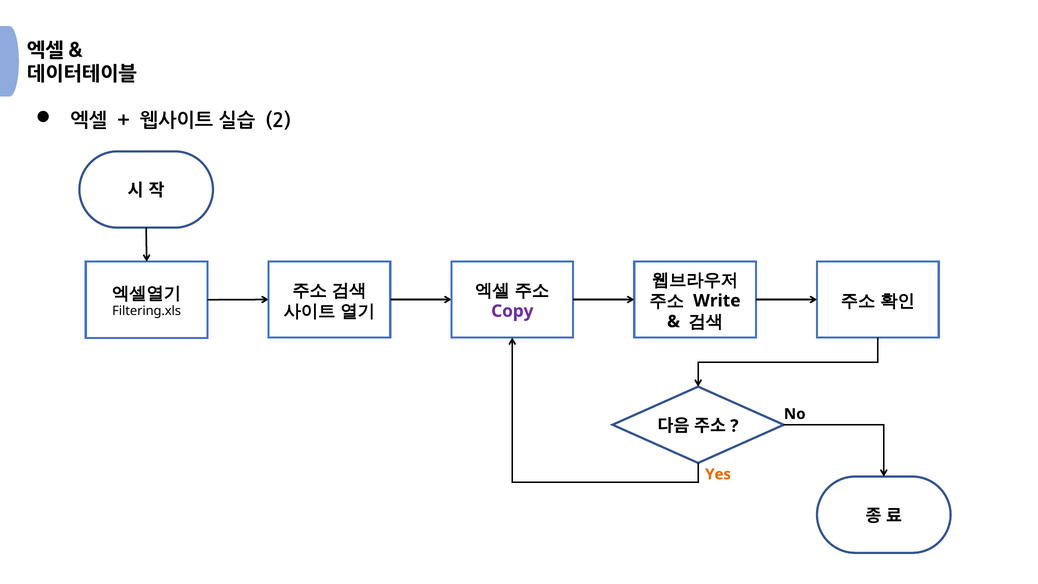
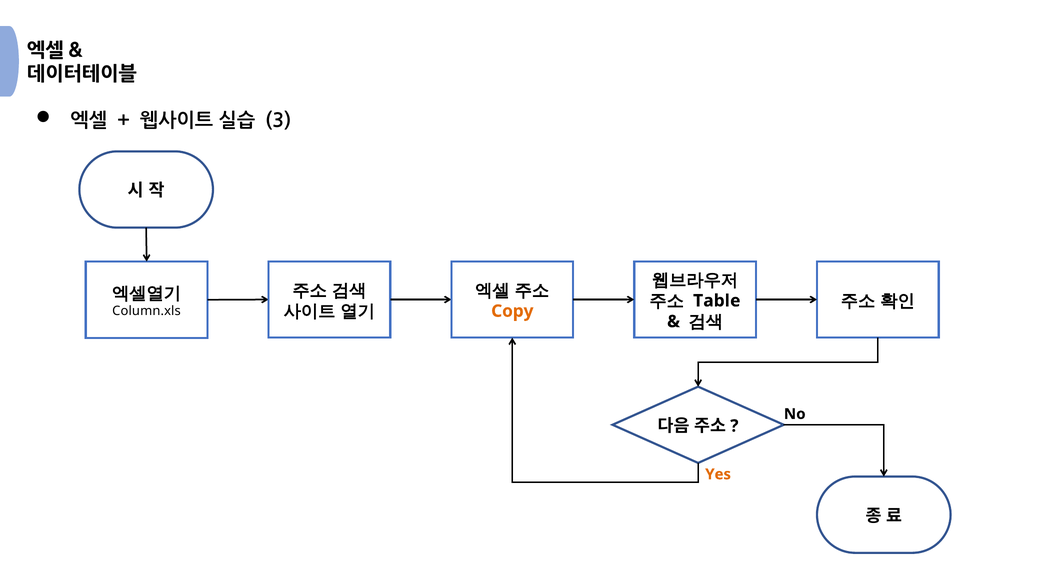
2: 2 -> 3
Write: Write -> Table
Filtering.xls: Filtering.xls -> Column.xls
Copy colour: purple -> orange
